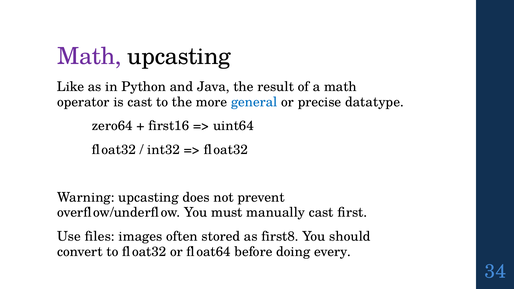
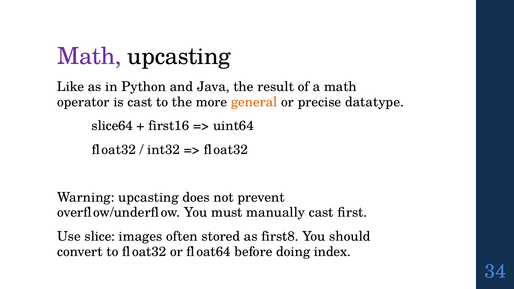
general colour: blue -> orange
zero64: zero64 -> slice64
files: files -> slice
every: every -> index
